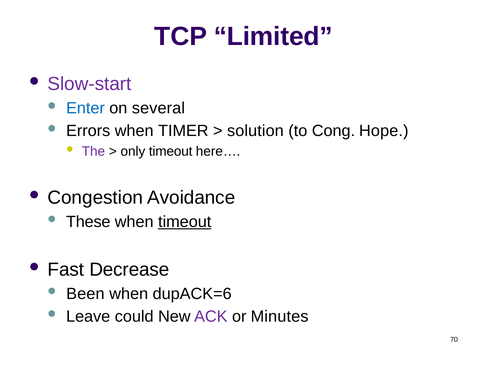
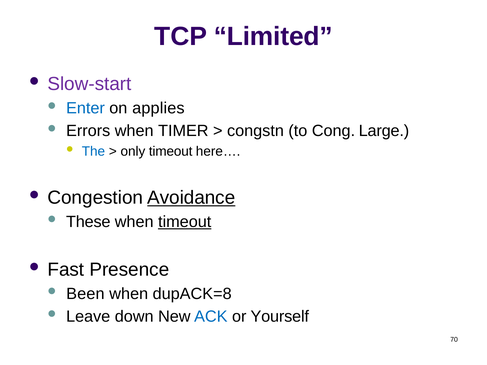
several: several -> applies
solution: solution -> congstn
Hope: Hope -> Large
The colour: purple -> blue
Avoidance underline: none -> present
Decrease: Decrease -> Presence
dupACK=6: dupACK=6 -> dupACK=8
could: could -> down
ACK colour: purple -> blue
Minutes: Minutes -> Yourself
